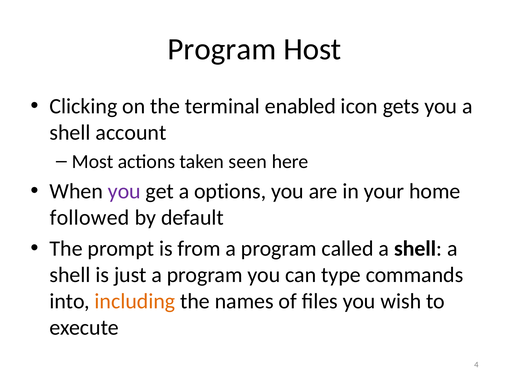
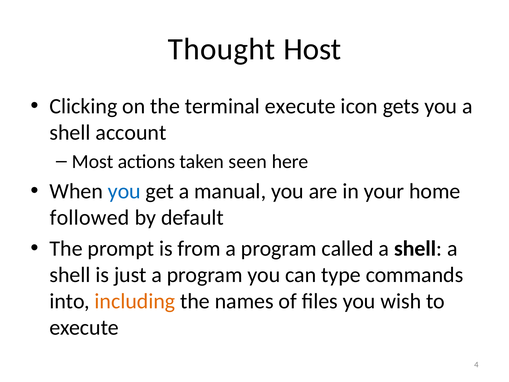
Program at (222, 49): Program -> Thought
terminal enabled: enabled -> execute
you at (124, 191) colour: purple -> blue
options: options -> manual
